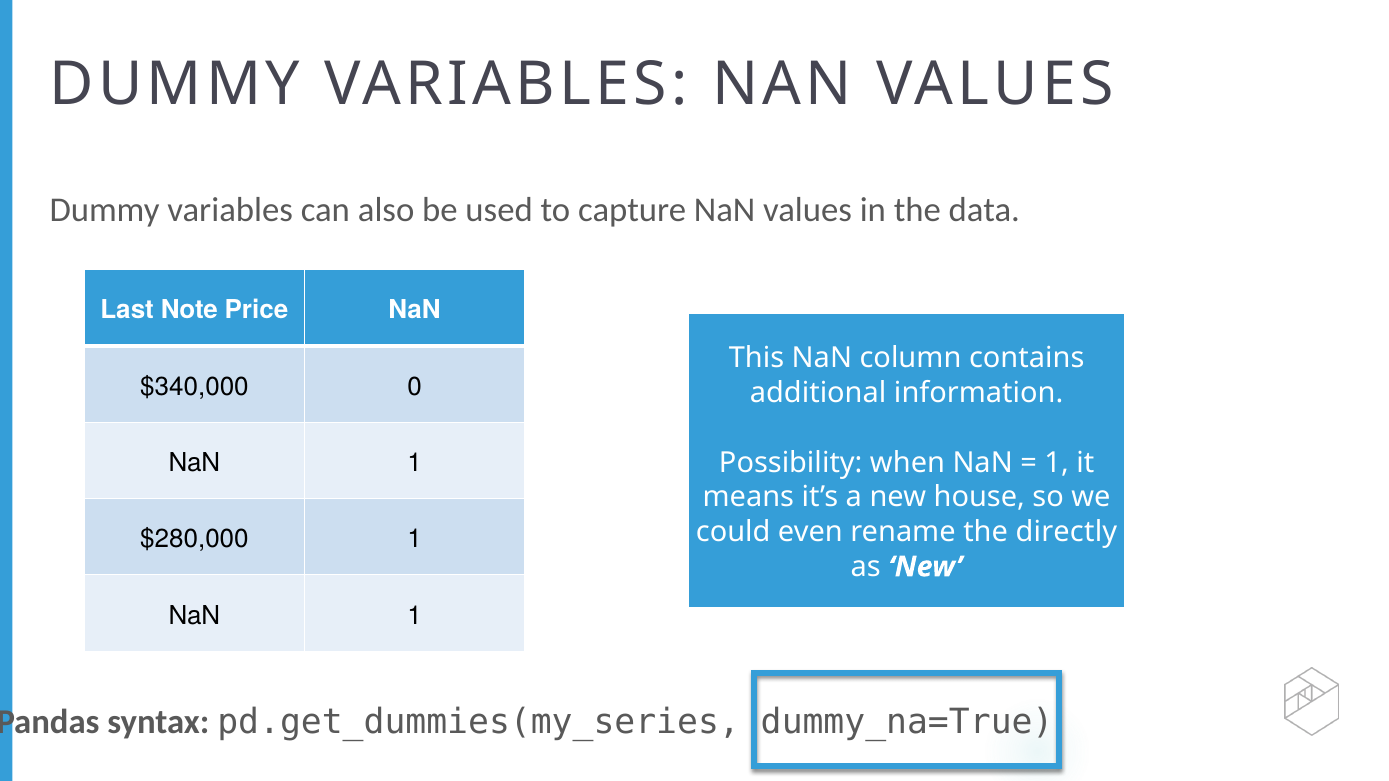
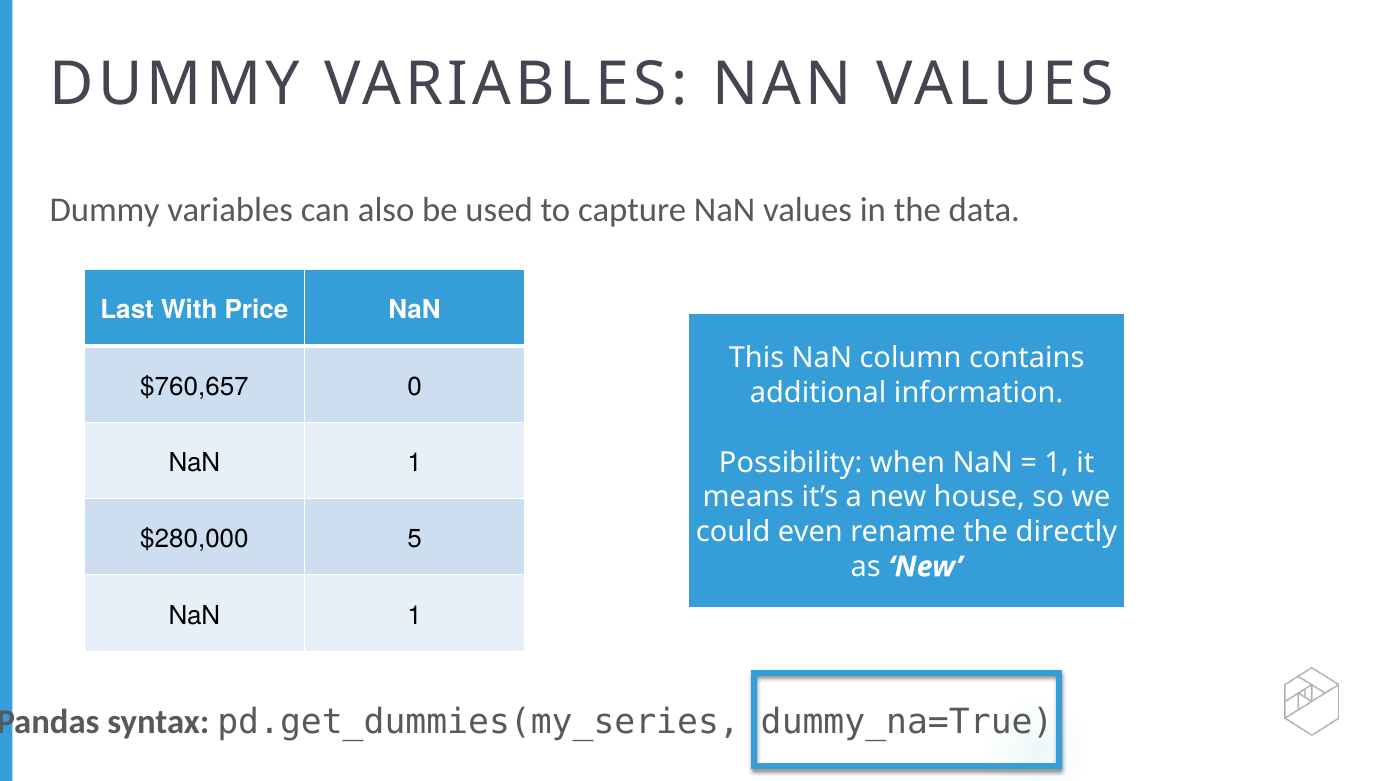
Note: Note -> With
$340,000: $340,000 -> $760,657
$280,000 1: 1 -> 5
